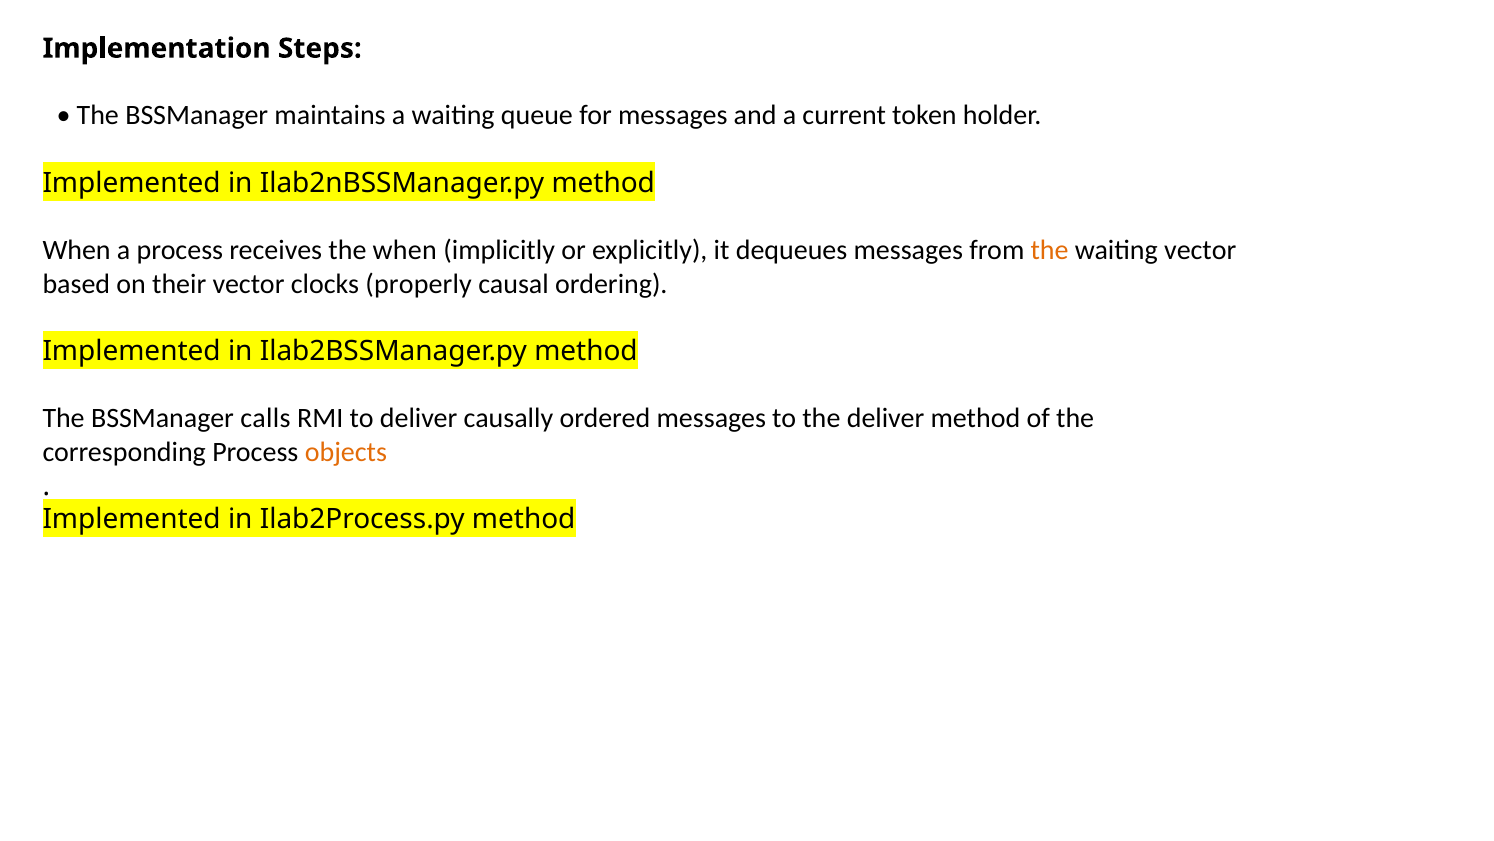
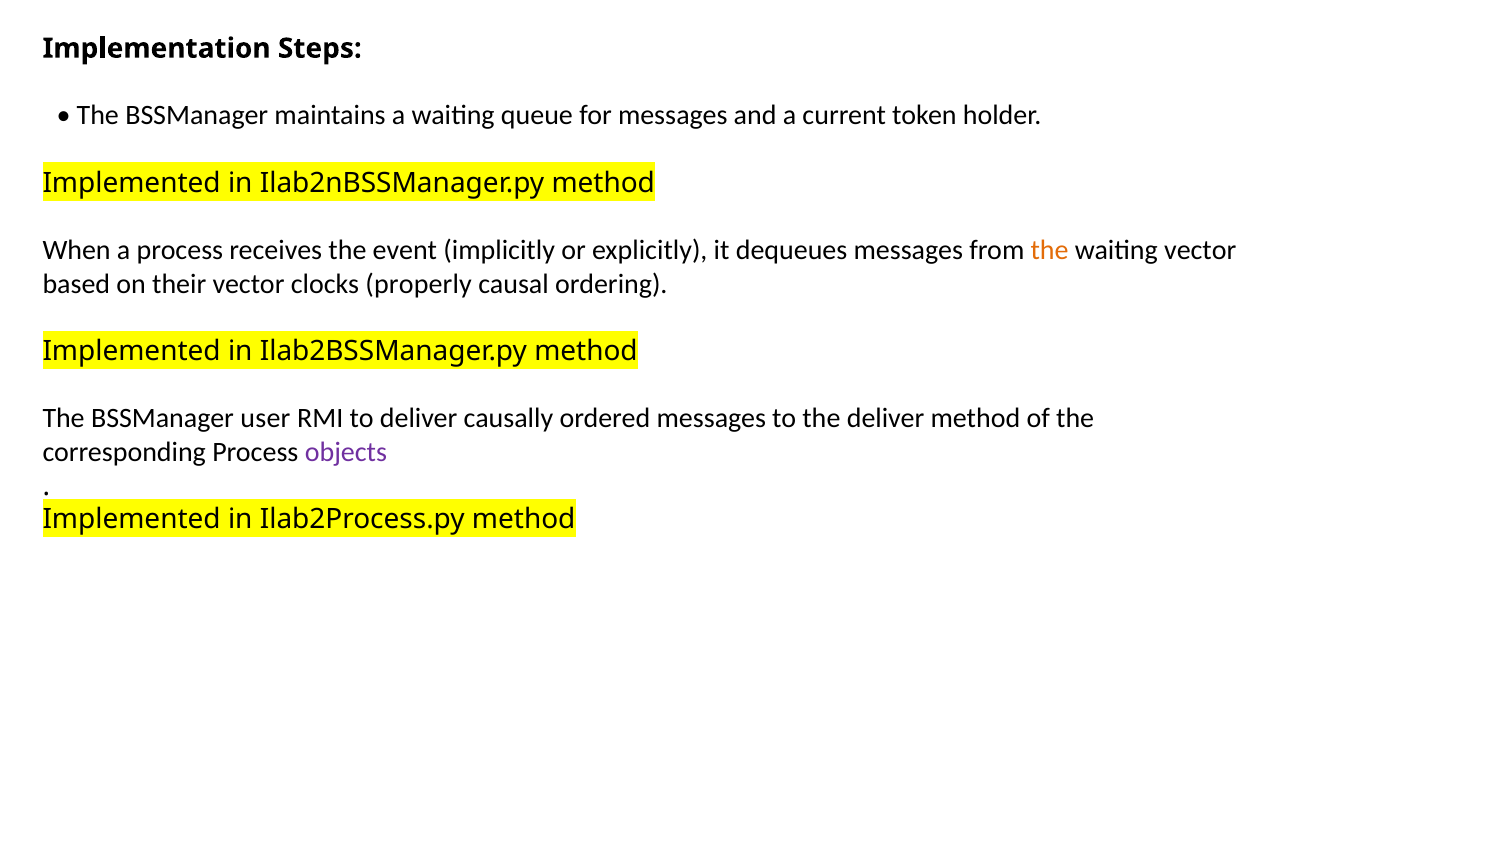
the when: when -> event
calls: calls -> user
objects colour: orange -> purple
